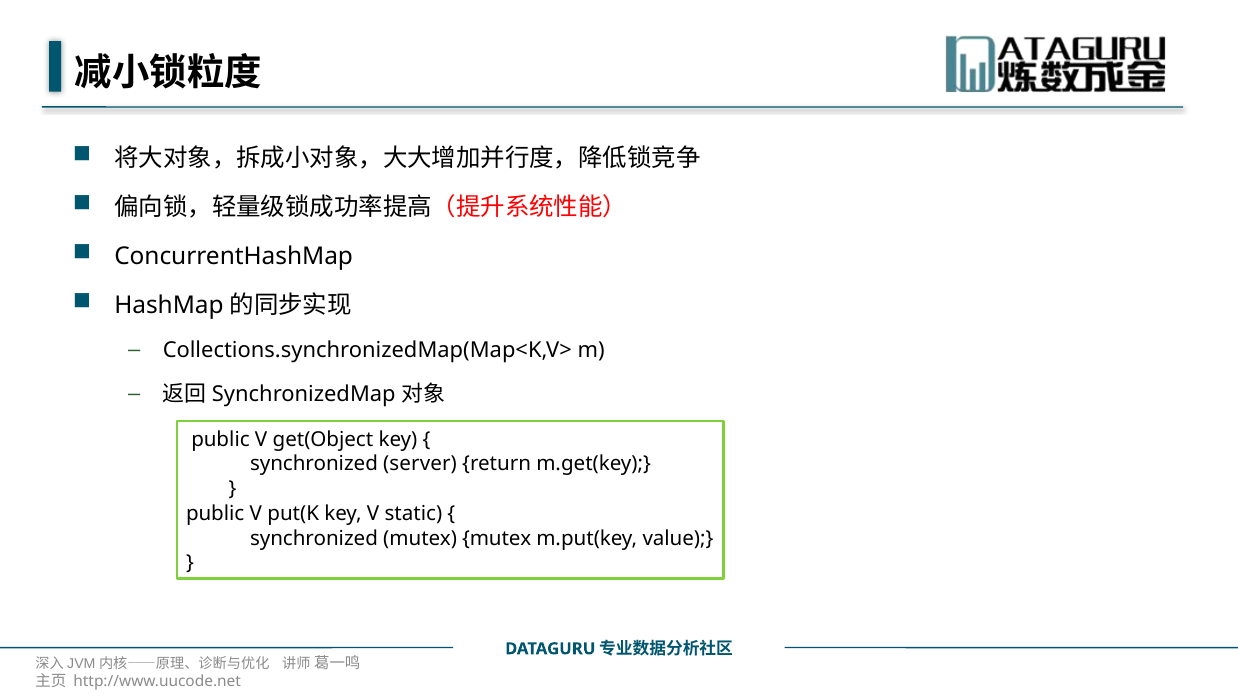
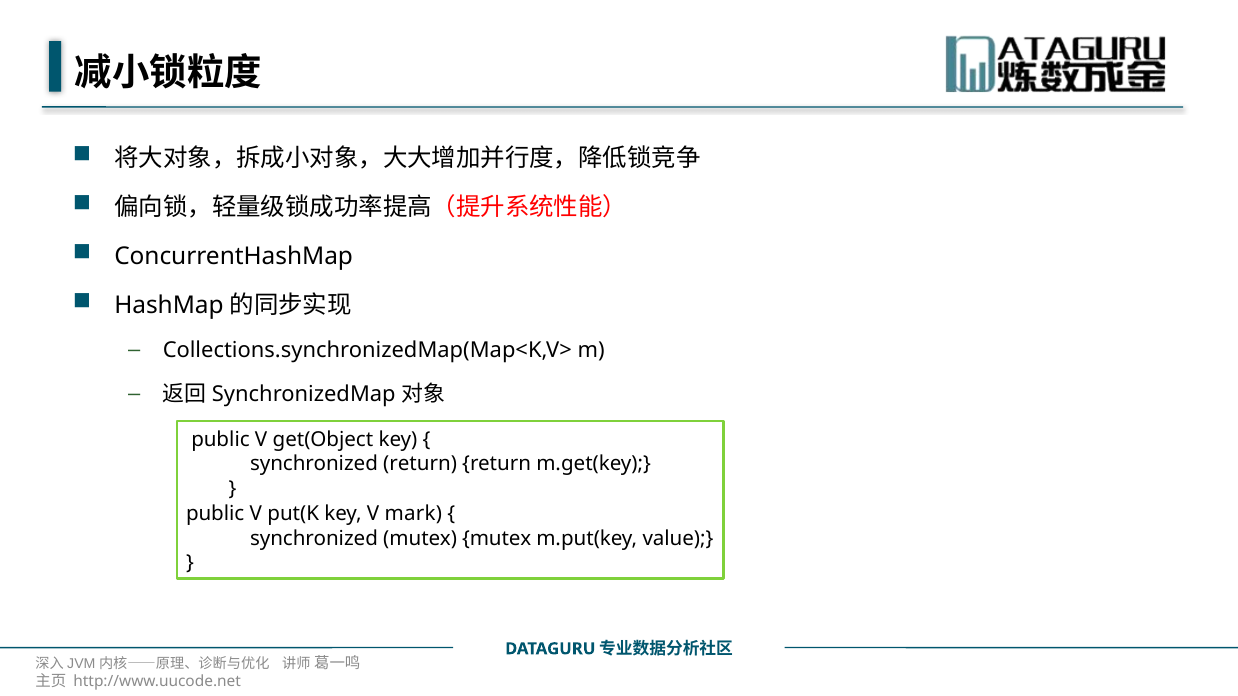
synchronized server: server -> return
static: static -> mark
